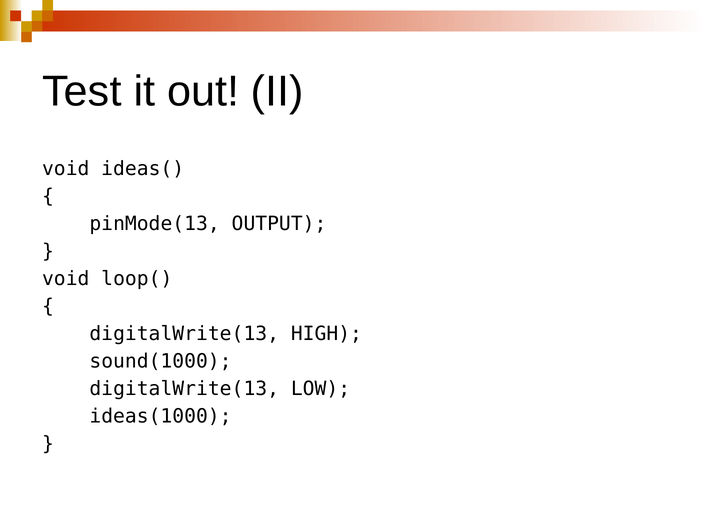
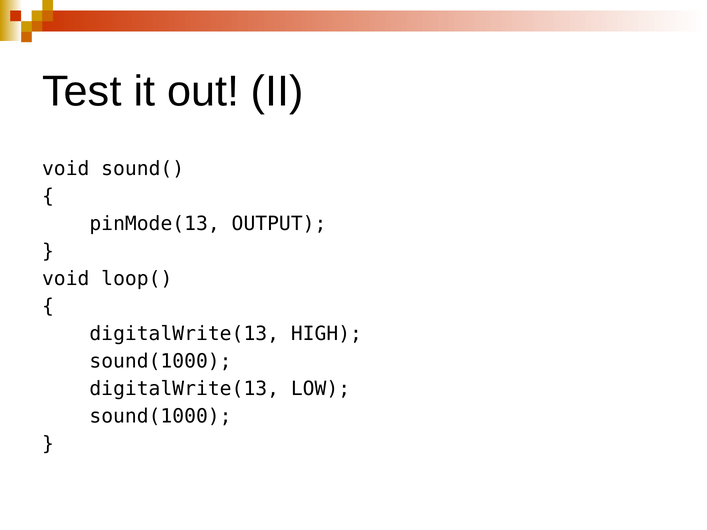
ideas(: ideas( -> sound(
ideas(1000 at (160, 416): ideas(1000 -> sound(1000
